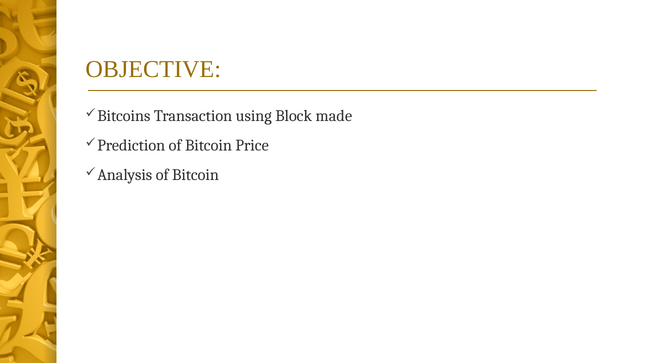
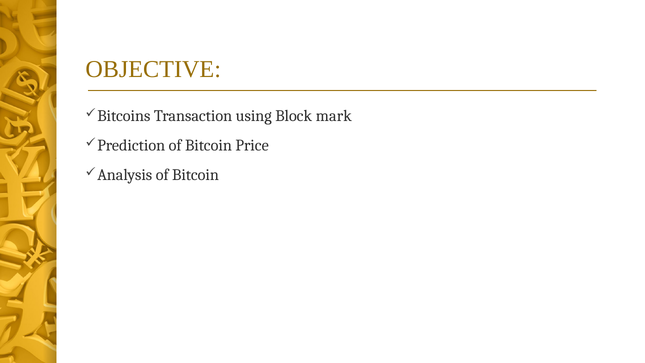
made: made -> mark
